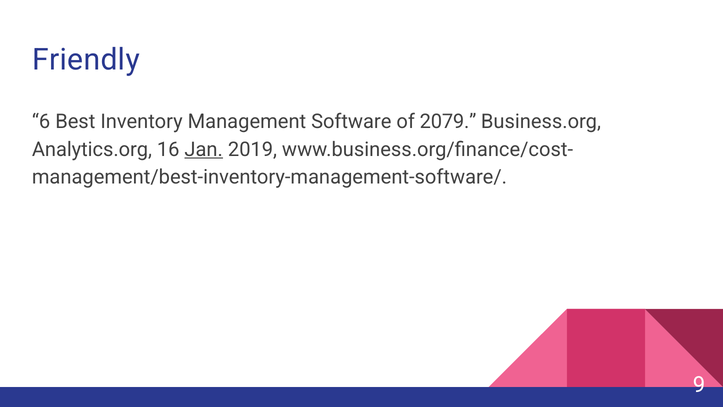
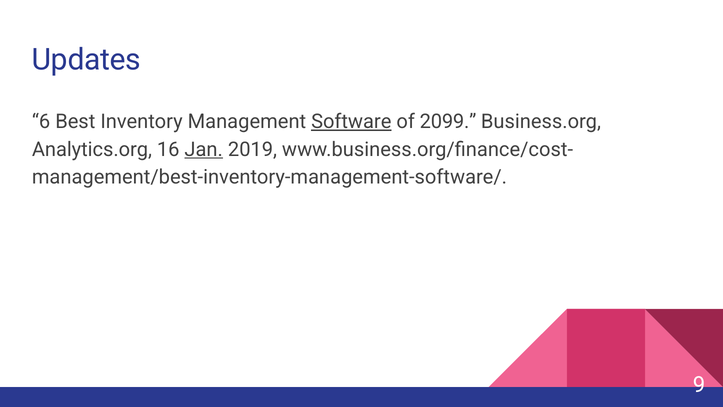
Friendly: Friendly -> Updates
Software underline: none -> present
2079: 2079 -> 2099
